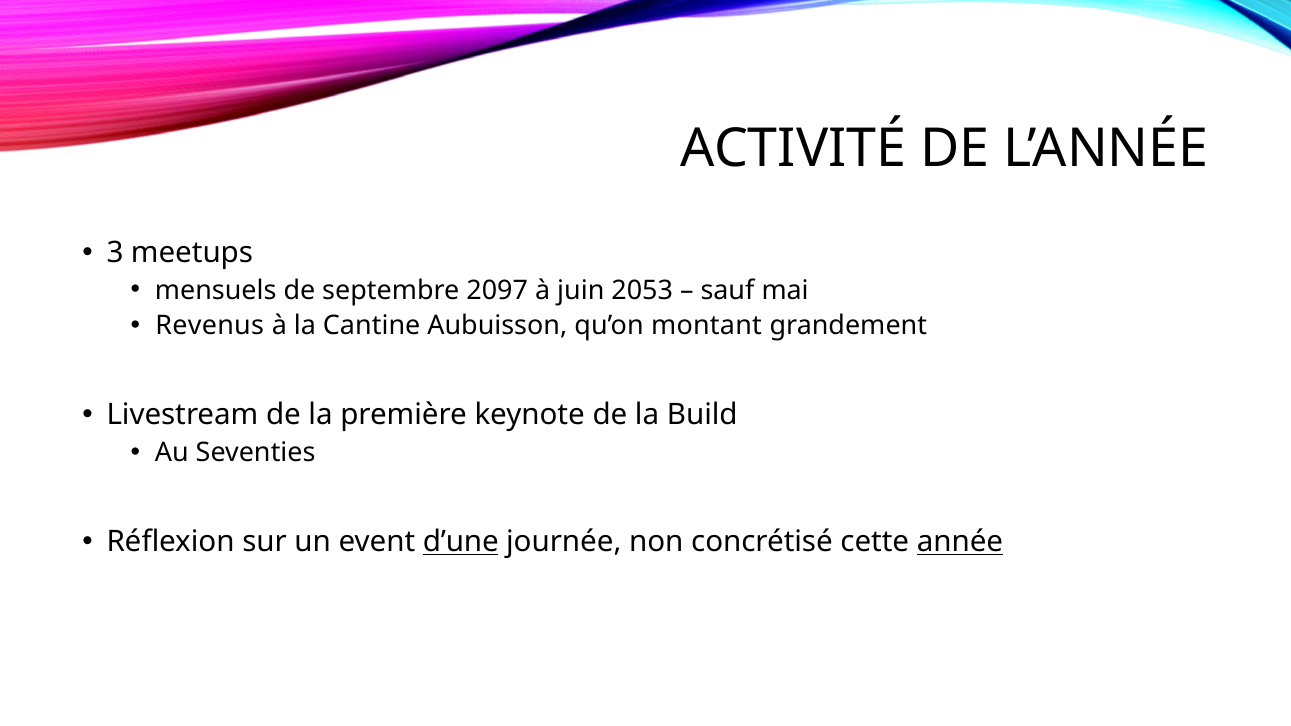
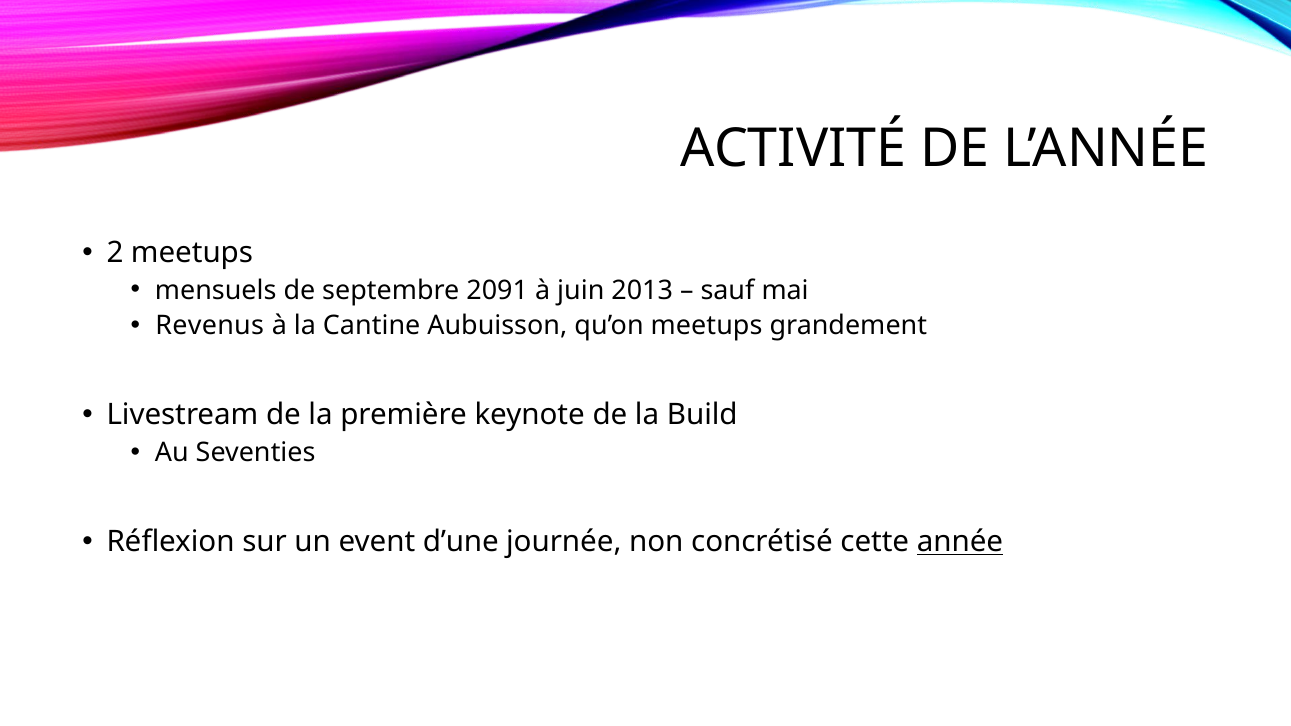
3: 3 -> 2
2097: 2097 -> 2091
2053: 2053 -> 2013
qu’on montant: montant -> meetups
d’une underline: present -> none
